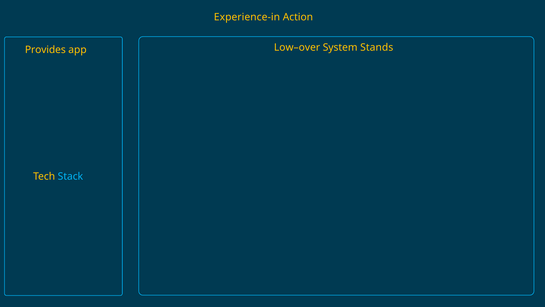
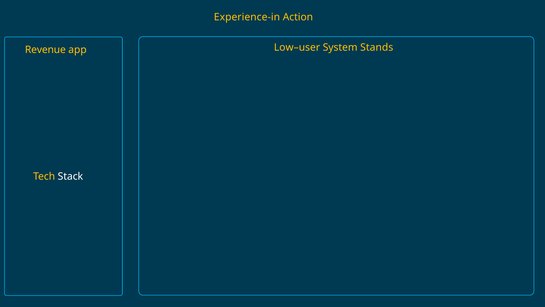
Provides: Provides -> Revenue
Low–over: Low–over -> Low–user
Stack colour: light blue -> white
